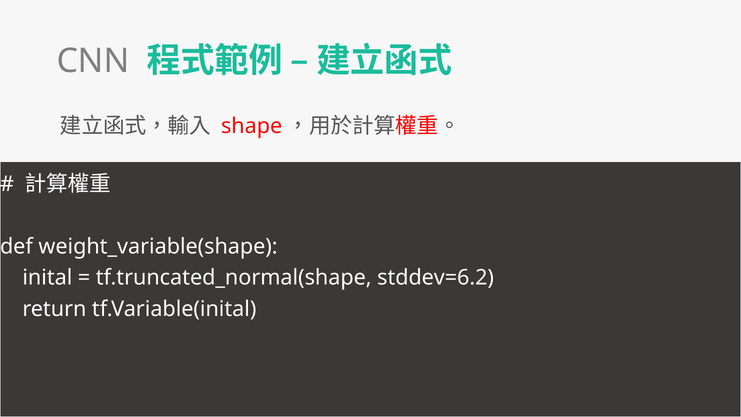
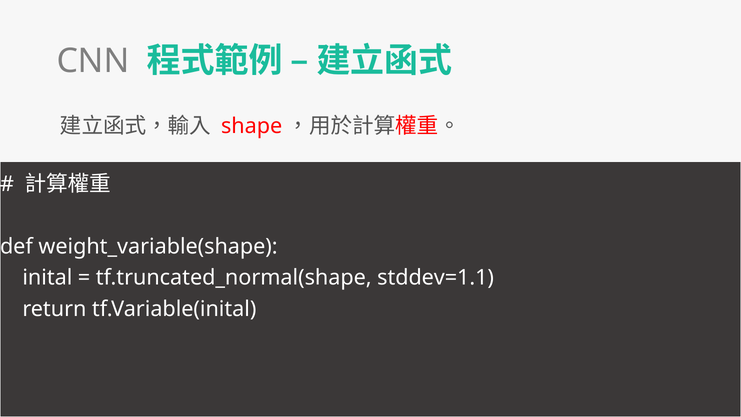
stddev=6.2: stddev=6.2 -> stddev=1.1
